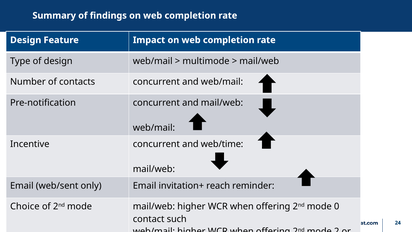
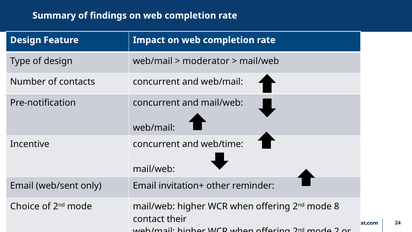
multimode: multimode -> moderator
reach: reach -> other
0: 0 -> 8
such: such -> their
